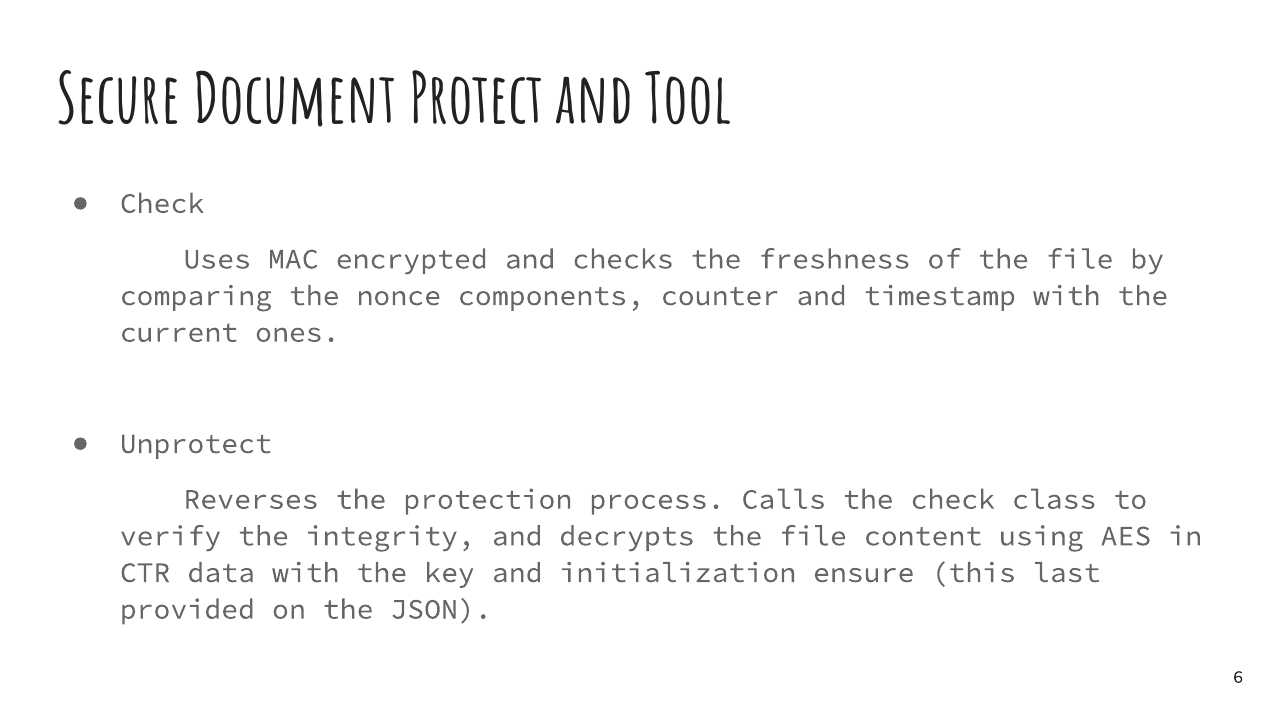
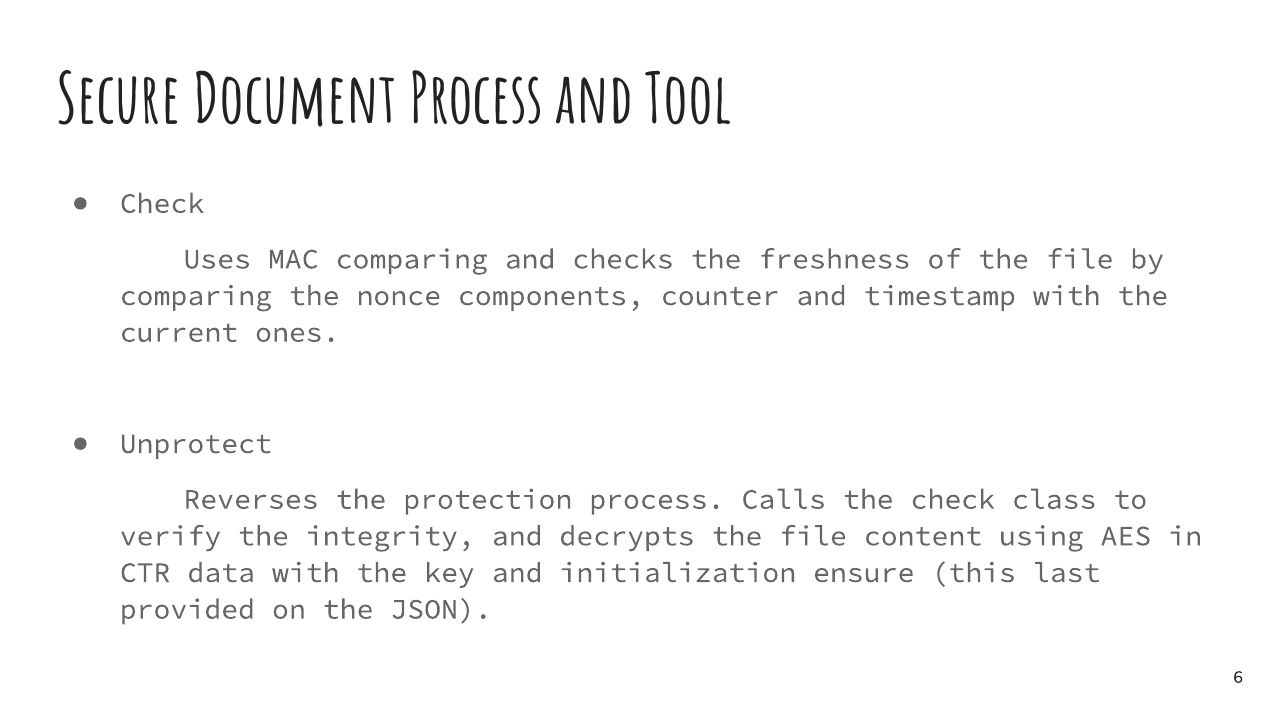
Document Protect: Protect -> Process
MAC encrypted: encrypted -> comparing
